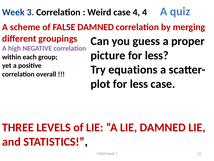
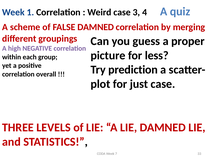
3: 3 -> 1
case 4: 4 -> 3
equations: equations -> prediction
less at (139, 84): less -> just
